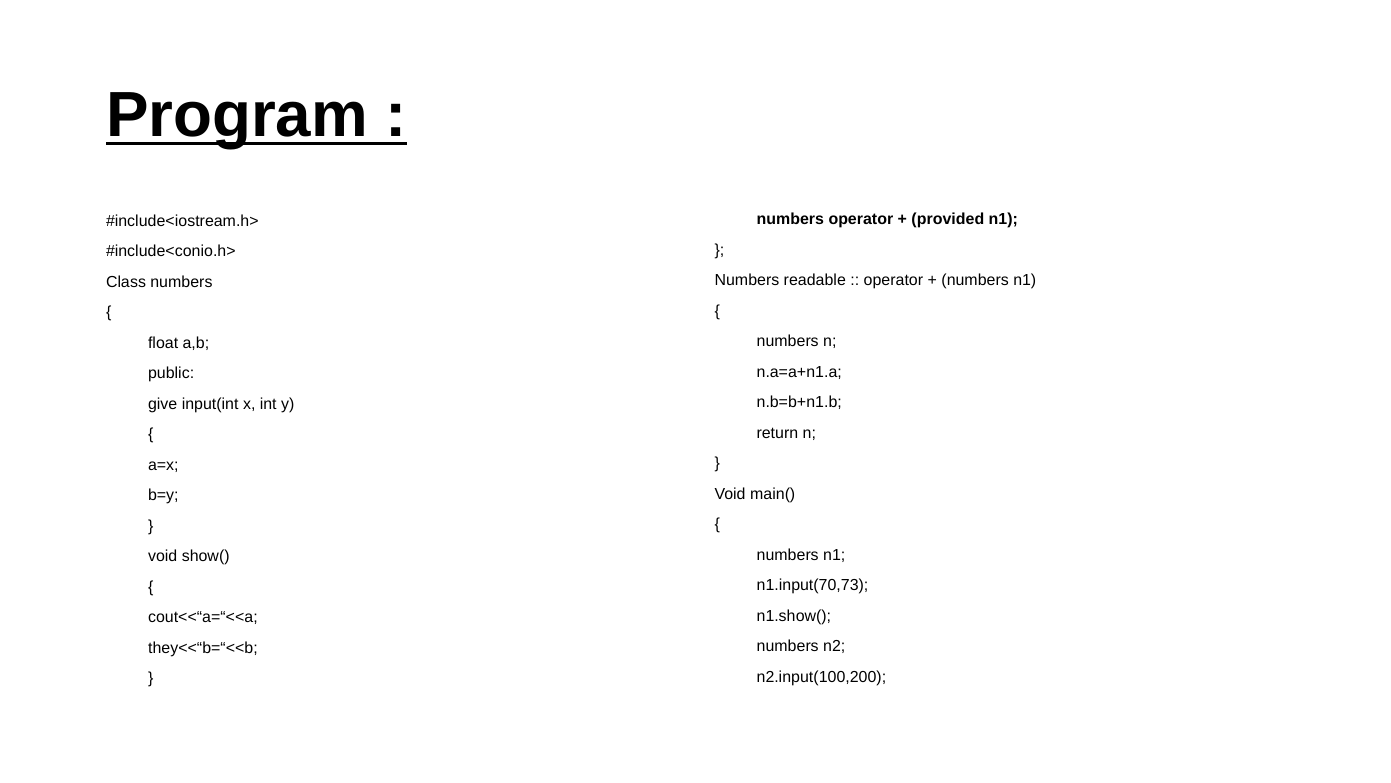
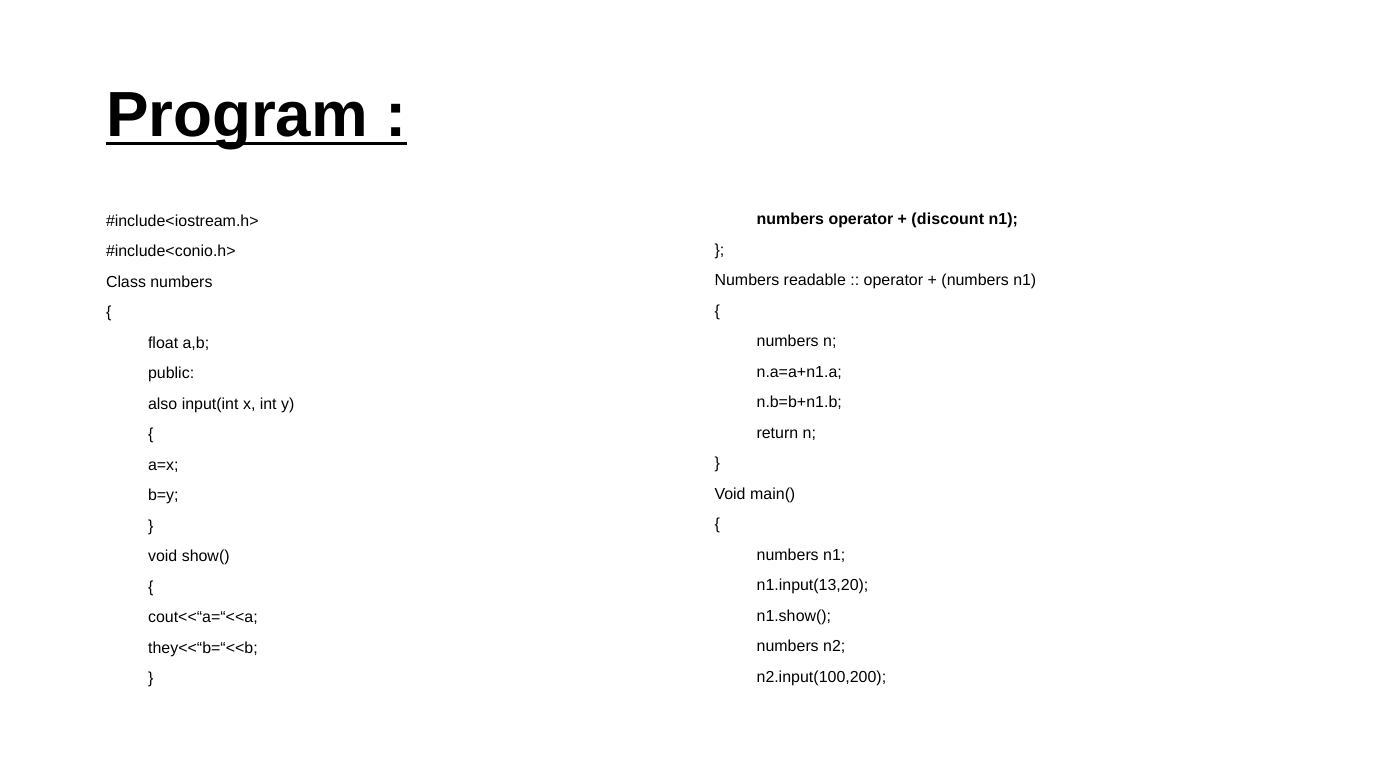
provided: provided -> discount
give: give -> also
n1.input(70,73: n1.input(70,73 -> n1.input(13,20
